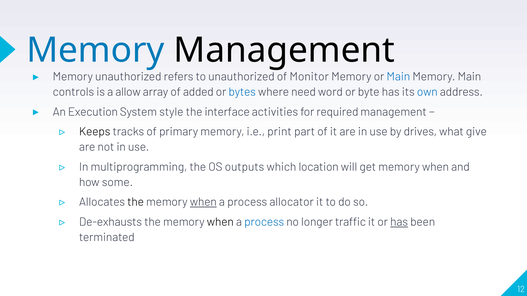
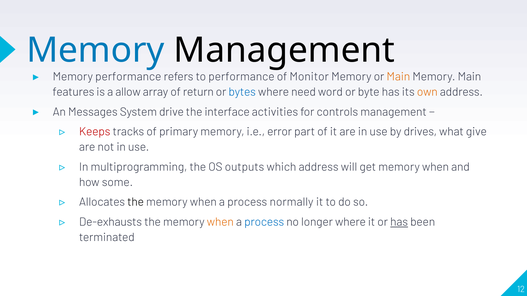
Memory unauthorized: unauthorized -> performance
to unauthorized: unauthorized -> performance
Main at (398, 77) colour: blue -> orange
controls: controls -> features
added: added -> return
own colour: blue -> orange
Execution: Execution -> Messages
style: style -> drive
required: required -> controls
Keeps colour: black -> red
print: print -> error
which location: location -> address
when at (203, 202) underline: present -> none
allocator: allocator -> normally
when at (220, 222) colour: black -> orange
longer traffic: traffic -> where
